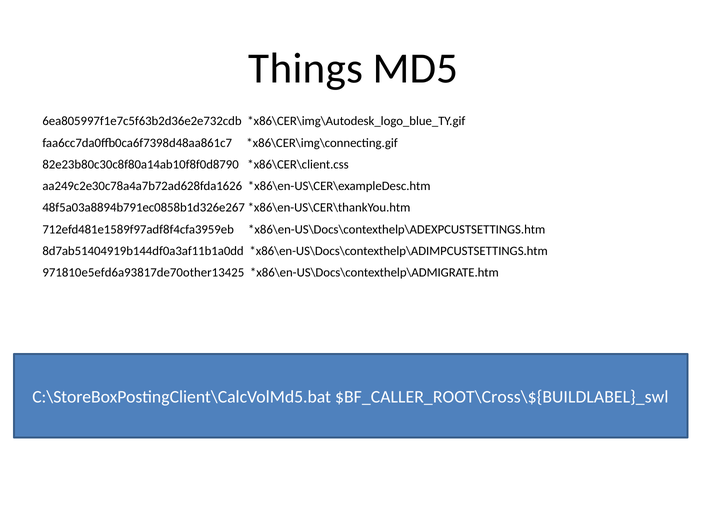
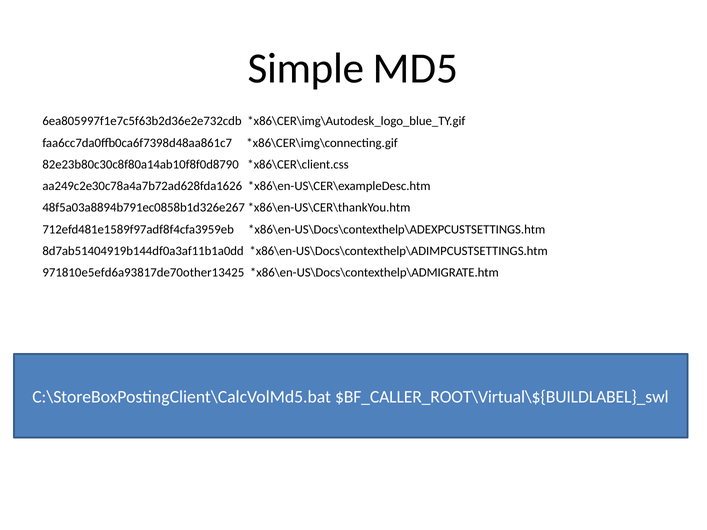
Things: Things -> Simple
$BF_CALLER_ROOT\Cross\${BUILDLABEL}_swl: $BF_CALLER_ROOT\Cross\${BUILDLABEL}_swl -> $BF_CALLER_ROOT\Virtual\${BUILDLABEL}_swl
